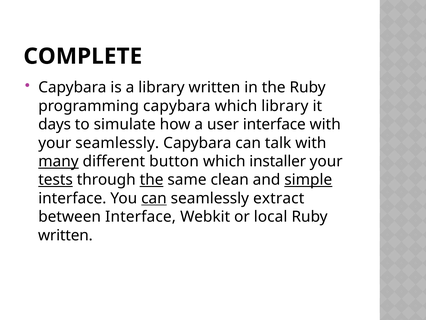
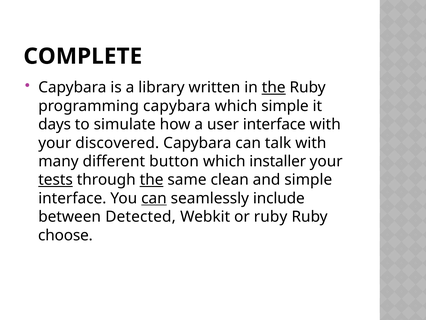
the at (274, 87) underline: none -> present
which library: library -> simple
your seamlessly: seamlessly -> discovered
many underline: present -> none
simple at (308, 180) underline: present -> none
extract: extract -> include
between Interface: Interface -> Detected
or local: local -> ruby
written at (65, 235): written -> choose
